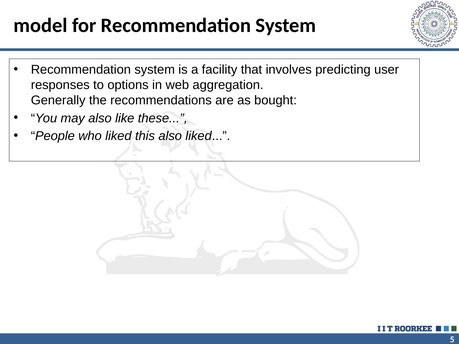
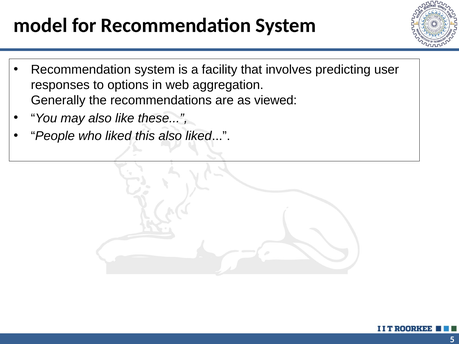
bought: bought -> viewed
